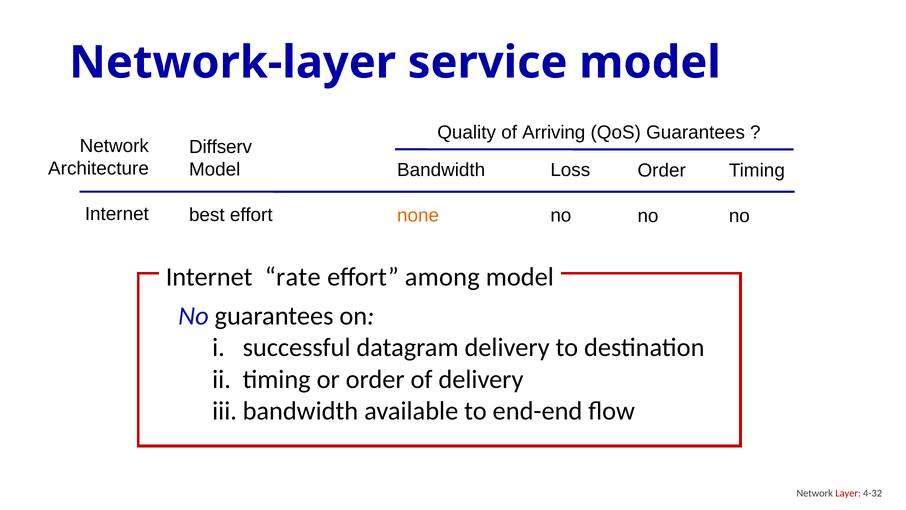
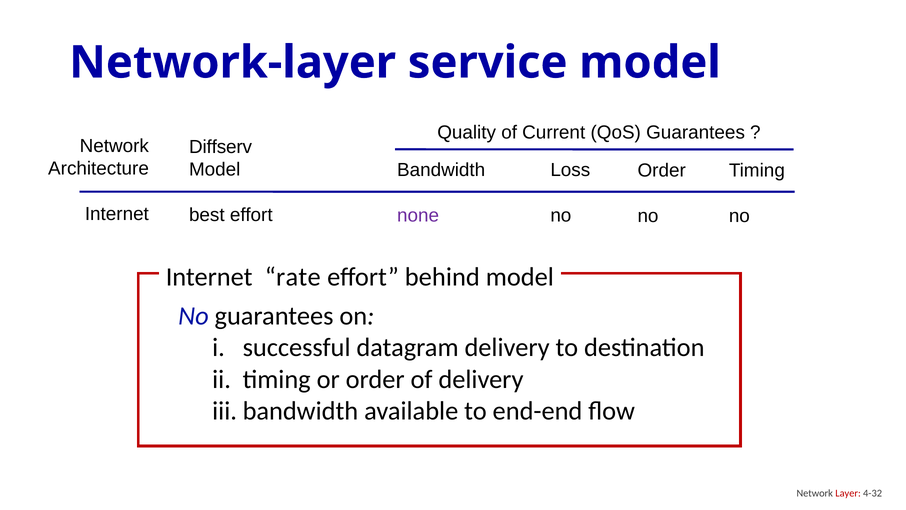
Arriving: Arriving -> Current
none colour: orange -> purple
among: among -> behind
